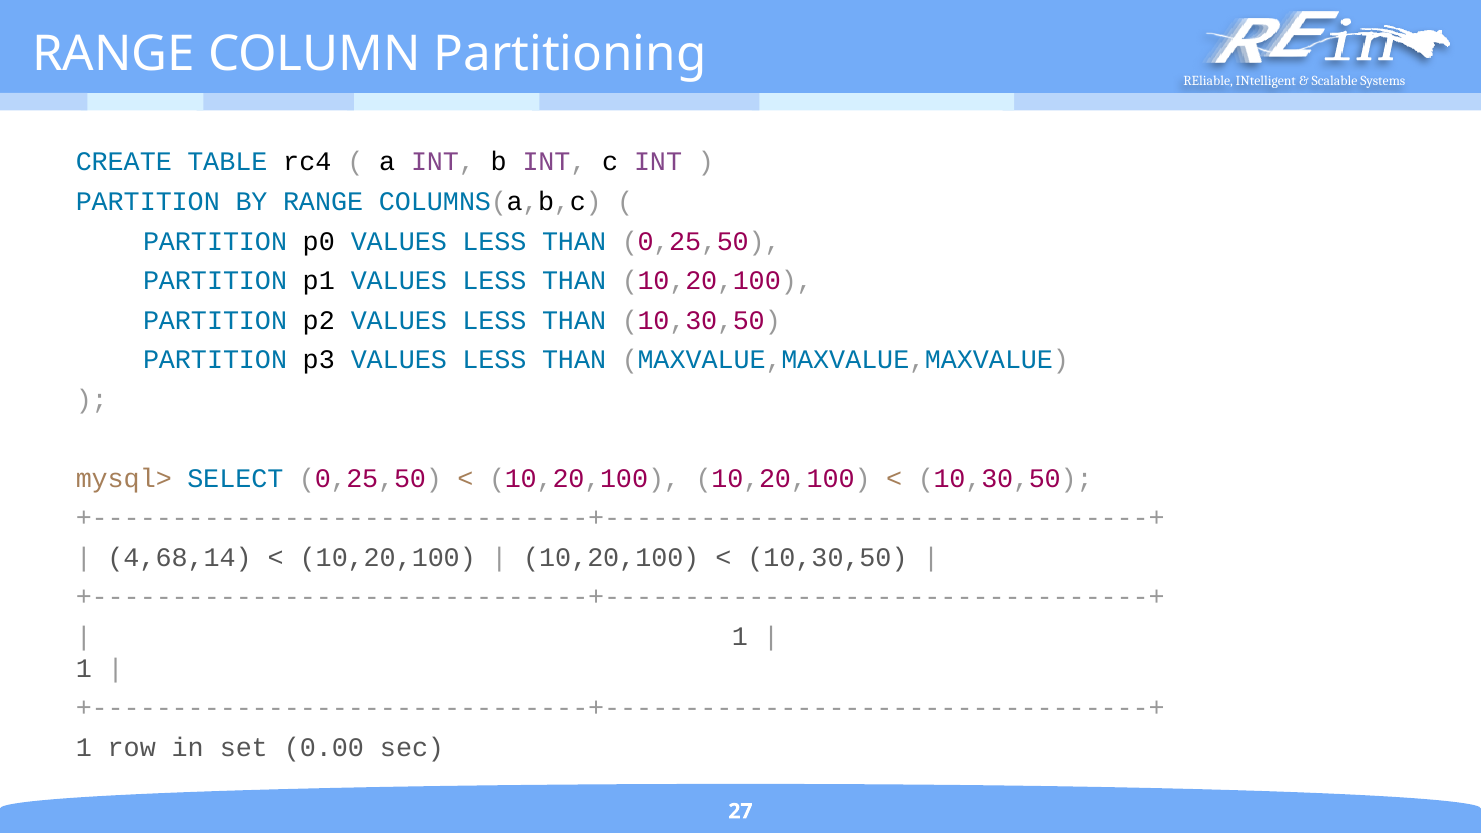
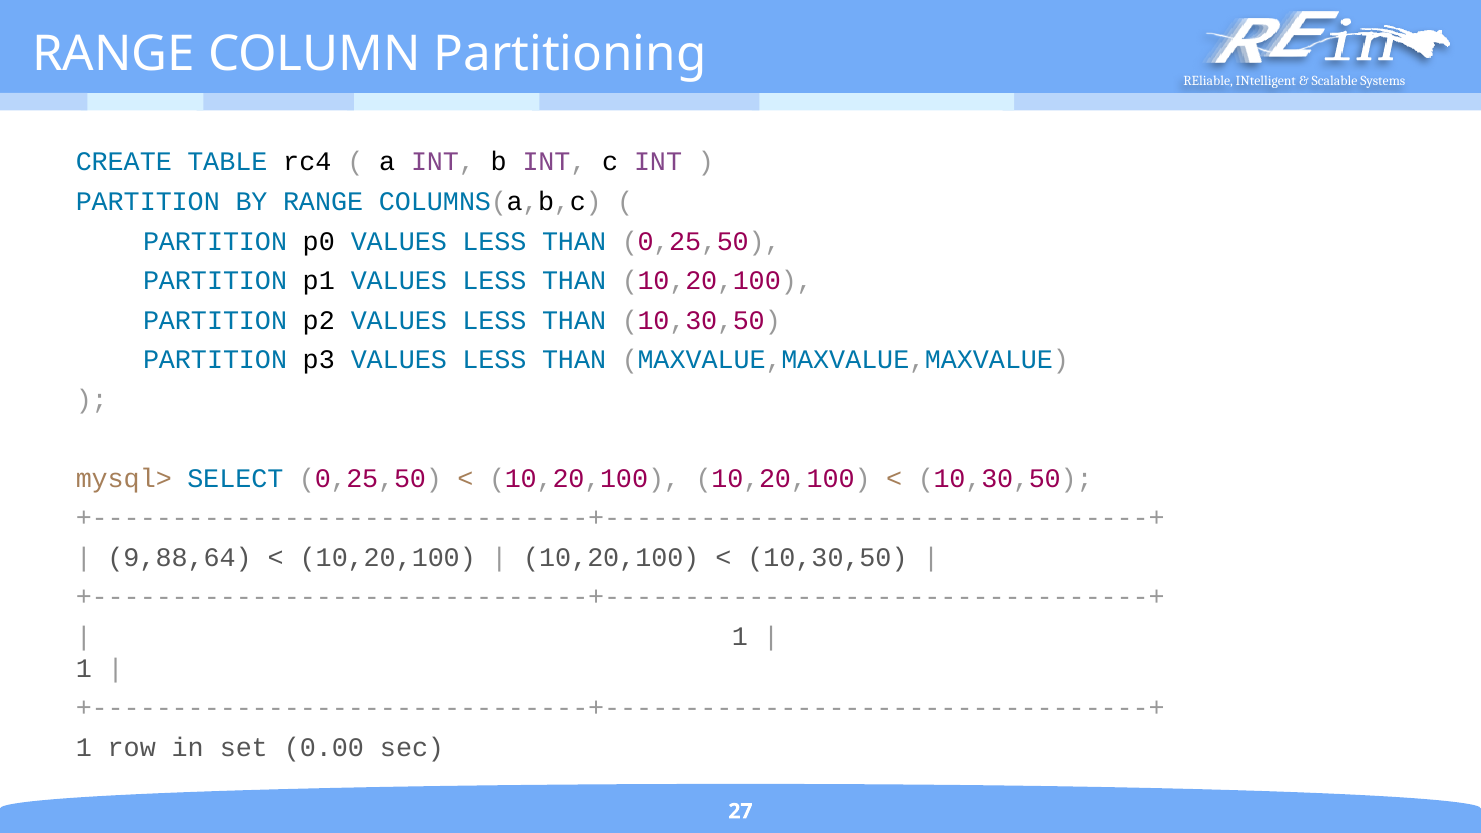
4,68,14: 4,68,14 -> 9,88,64
